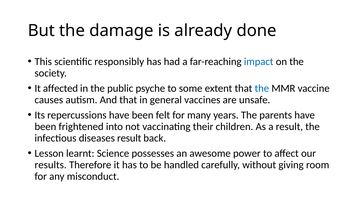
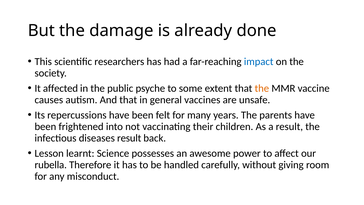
responsibly: responsibly -> researchers
the at (262, 88) colour: blue -> orange
results: results -> rubella
